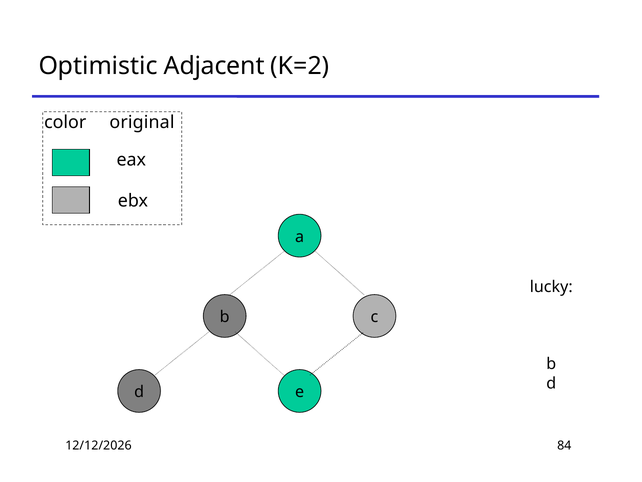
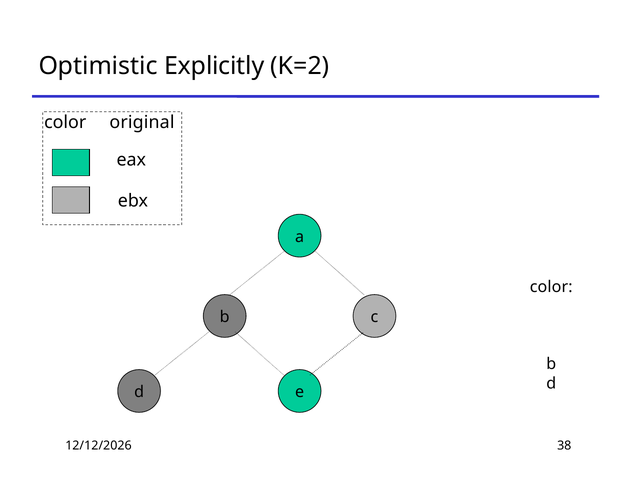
Adjacent: Adjacent -> Explicitly
lucky at (551, 287): lucky -> color
84: 84 -> 38
